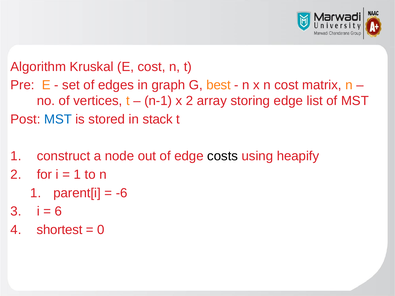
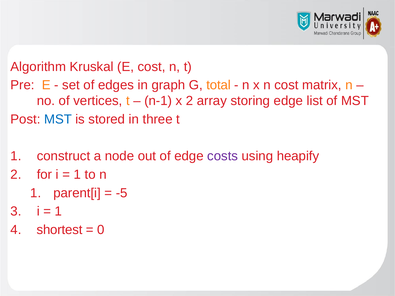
best: best -> total
stack: stack -> three
costs colour: black -> purple
-6: -6 -> -5
6 at (58, 212): 6 -> 1
